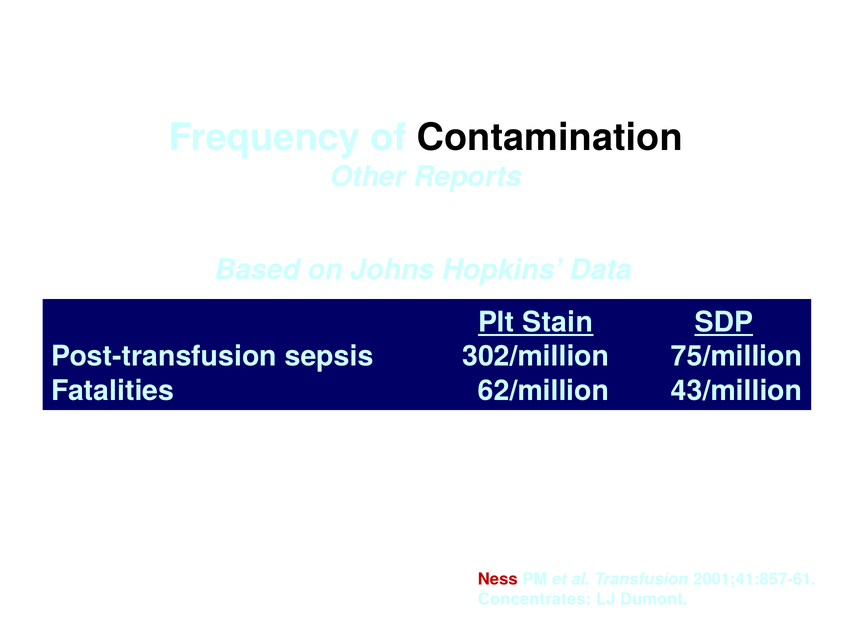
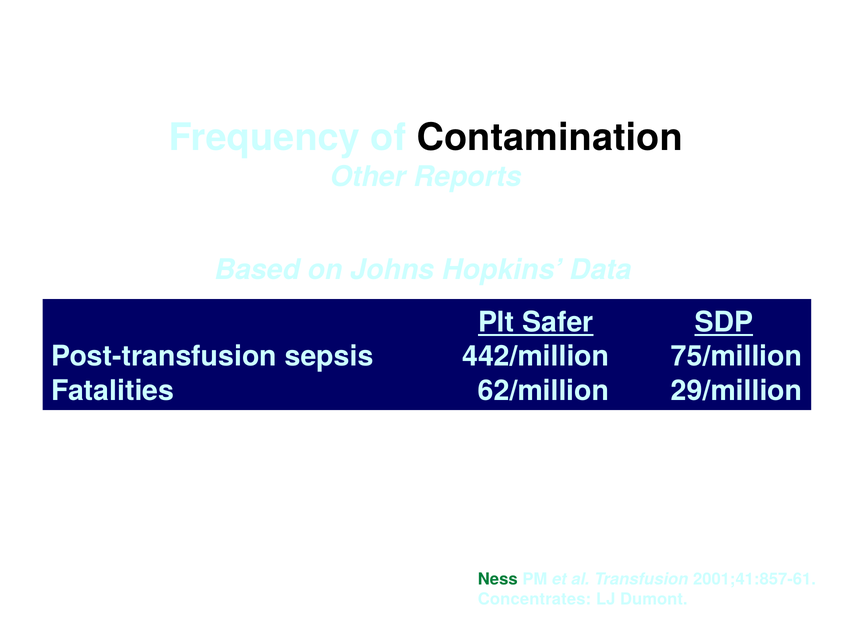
Stain: Stain -> Safer
302/million: 302/million -> 442/million
43/million: 43/million -> 29/million
Ness colour: red -> green
